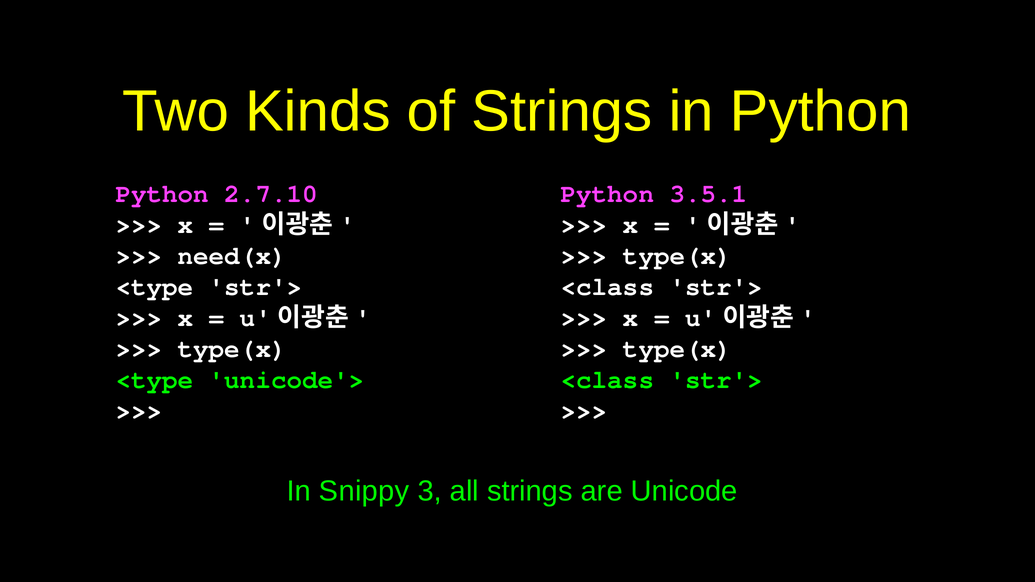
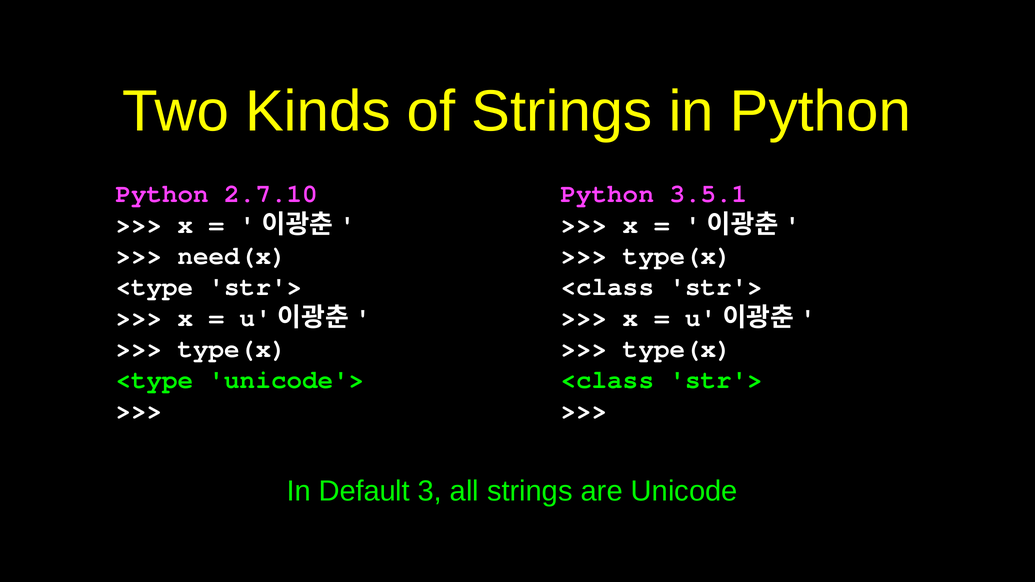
Snippy: Snippy -> Default
